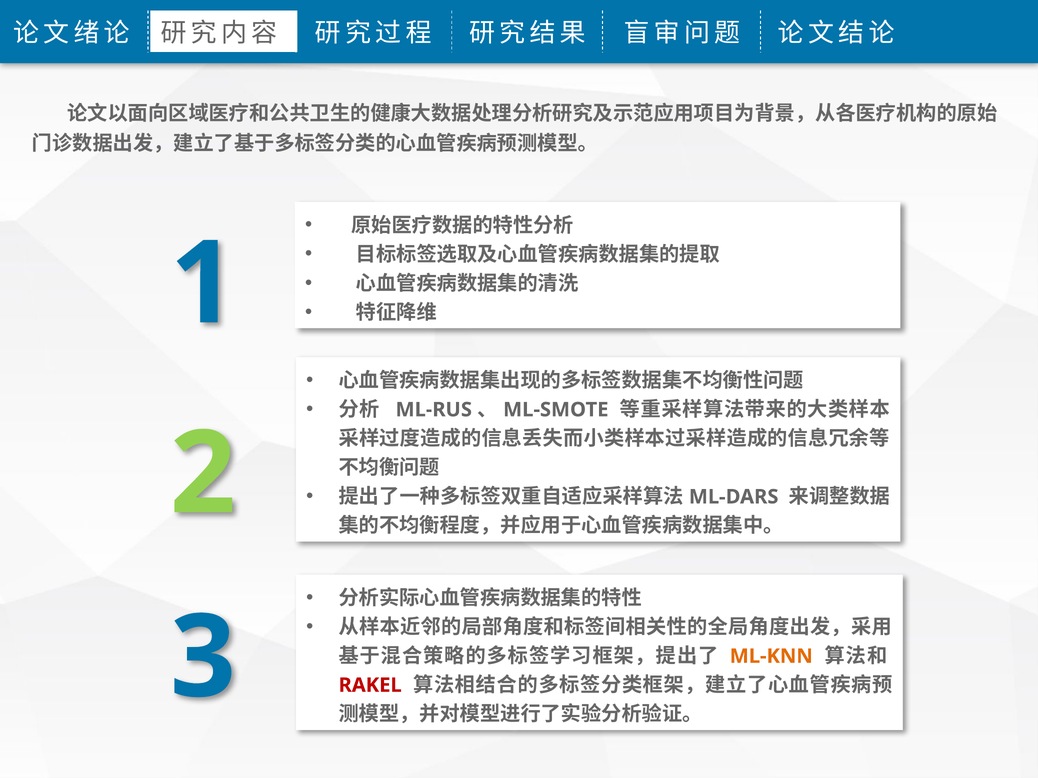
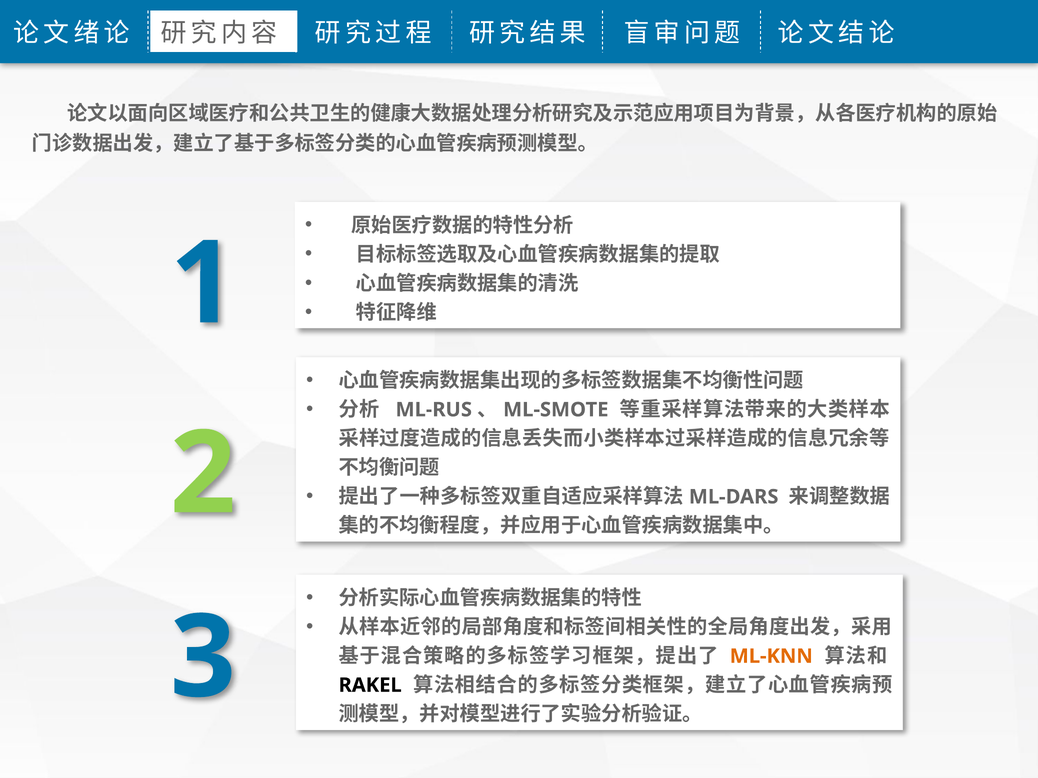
RAKEL colour: red -> black
